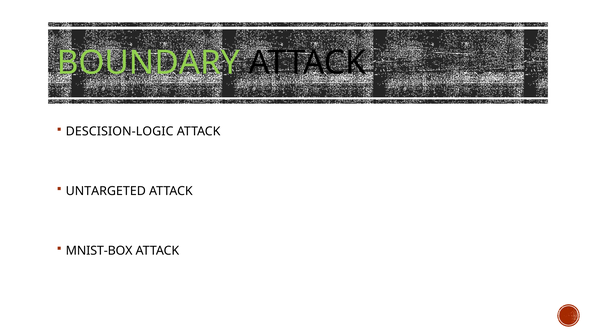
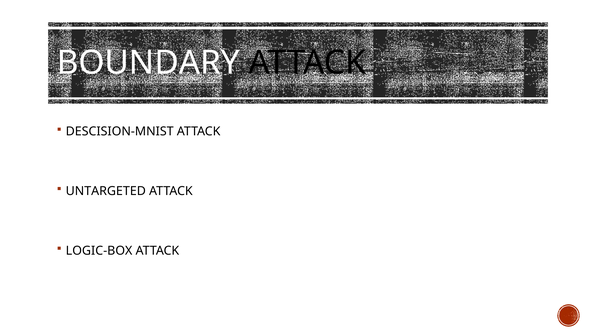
BOUNDARY colour: light green -> white
DESCISION-LOGIC: DESCISION-LOGIC -> DESCISION-MNIST
MNIST-BOX: MNIST-BOX -> LOGIC-BOX
